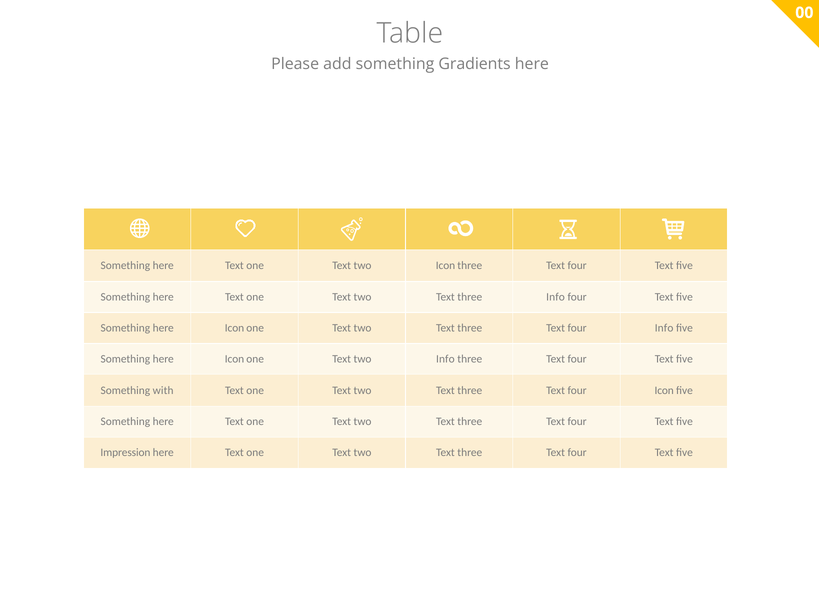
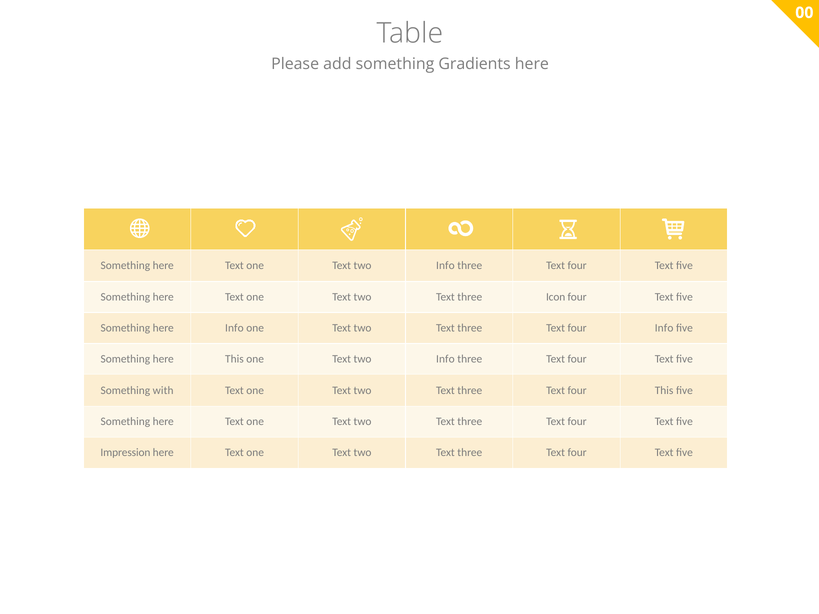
Icon at (445, 266): Icon -> Info
three Info: Info -> Icon
Icon at (234, 328): Icon -> Info
Icon at (234, 359): Icon -> This
four Icon: Icon -> This
